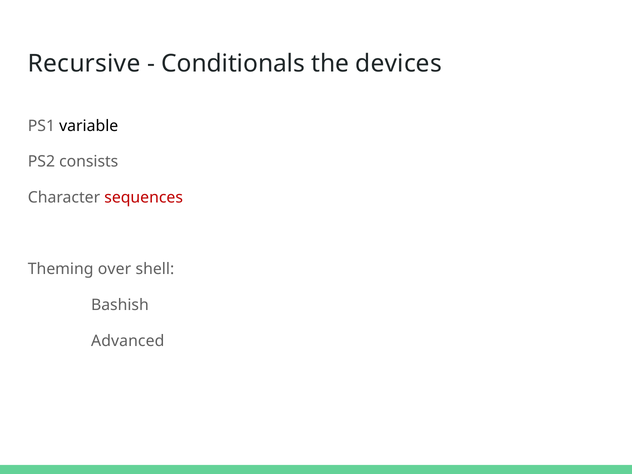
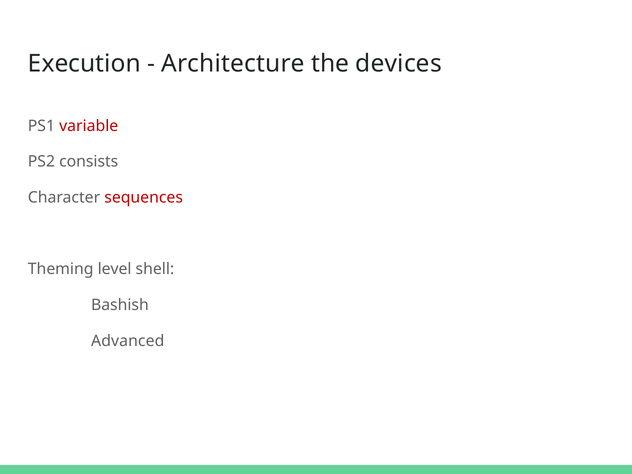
Recursive: Recursive -> Execution
Conditionals: Conditionals -> Architecture
variable colour: black -> red
over: over -> level
